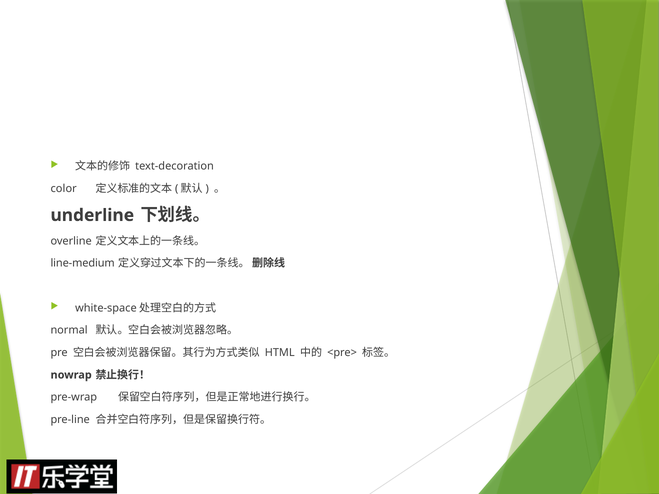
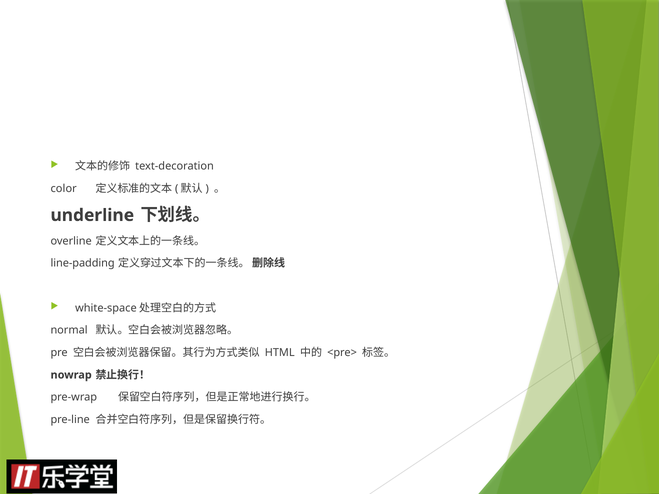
line-medium: line-medium -> line-padding
